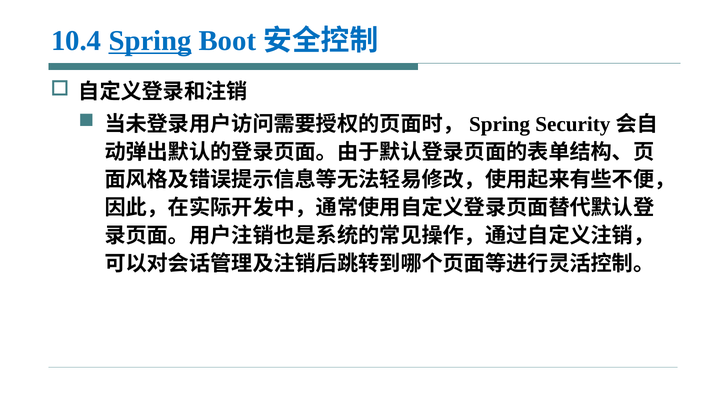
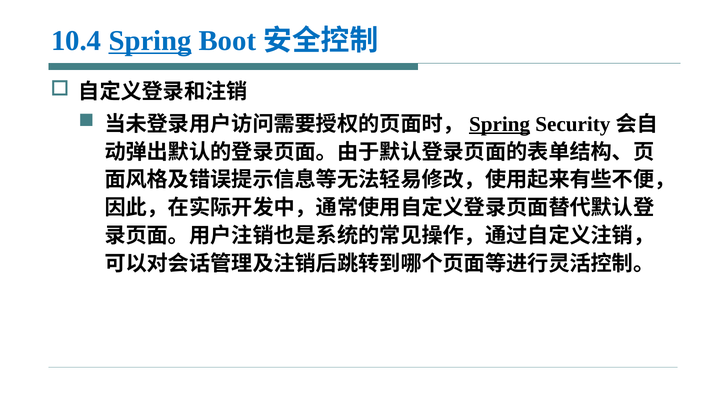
Spring at (500, 124) underline: none -> present
